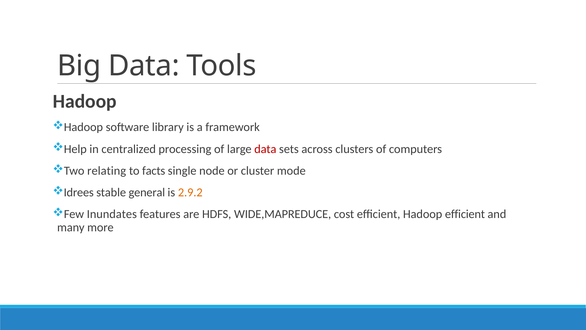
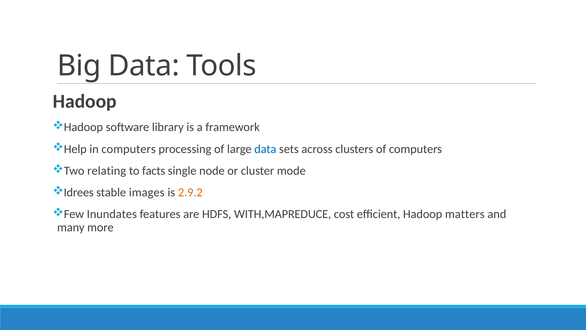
in centralized: centralized -> computers
data at (265, 149) colour: red -> blue
general: general -> images
WIDE,MAPREDUCE: WIDE,MAPREDUCE -> WITH,MAPREDUCE
Hadoop efficient: efficient -> matters
